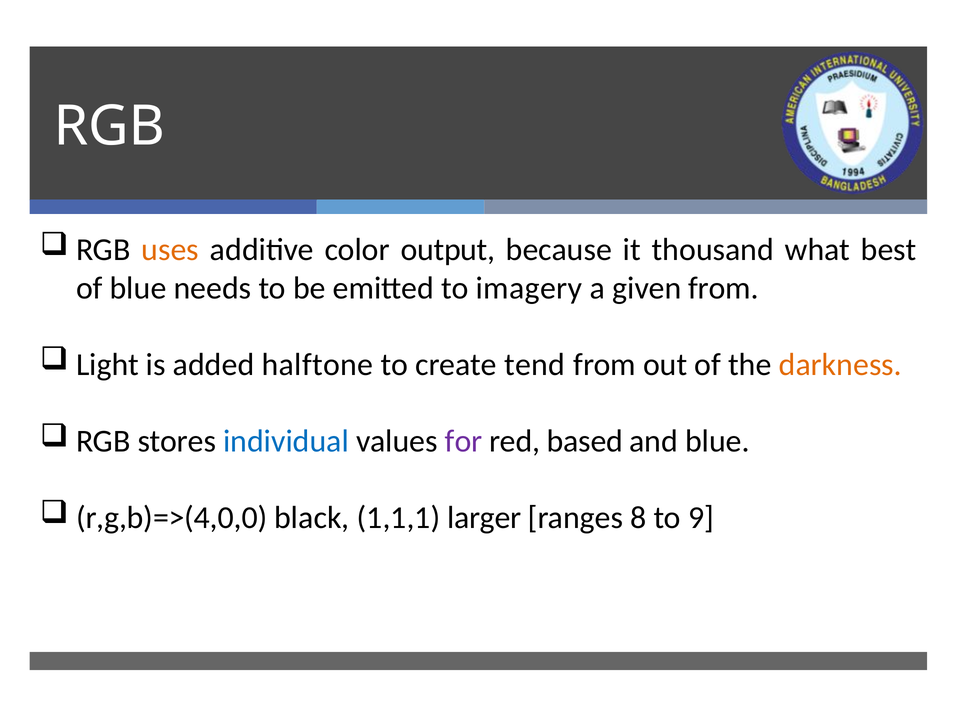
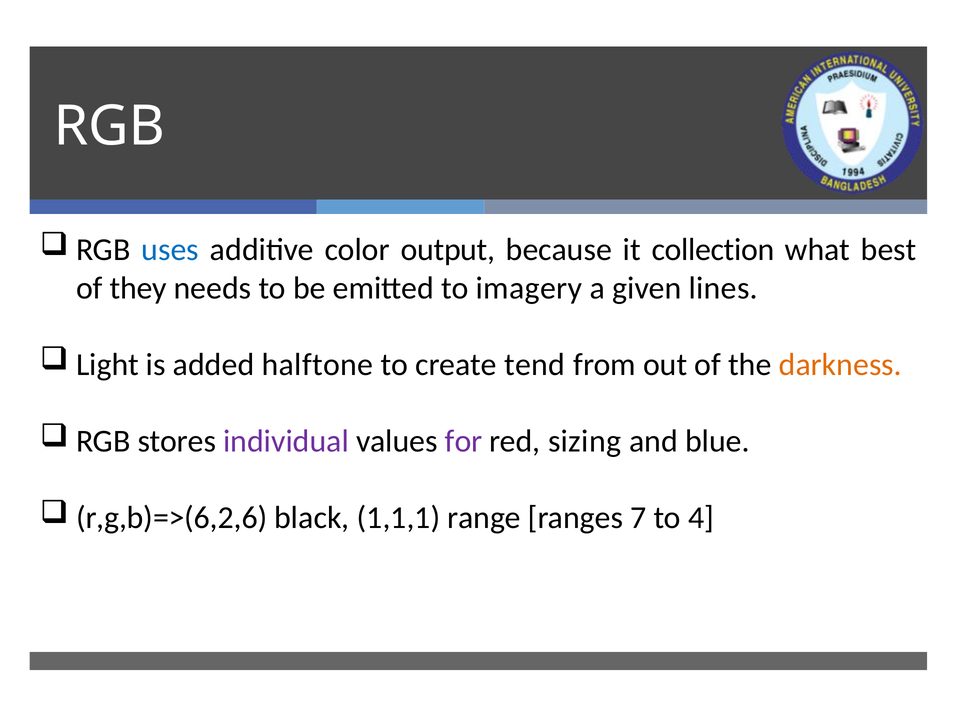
uses colour: orange -> blue
thousand: thousand -> collection
of blue: blue -> they
given from: from -> lines
individual colour: blue -> purple
based: based -> sizing
r,g,b)=>(4,0,0: r,g,b)=>(4,0,0 -> r,g,b)=>(6,2,6
larger: larger -> range
8: 8 -> 7
9: 9 -> 4
